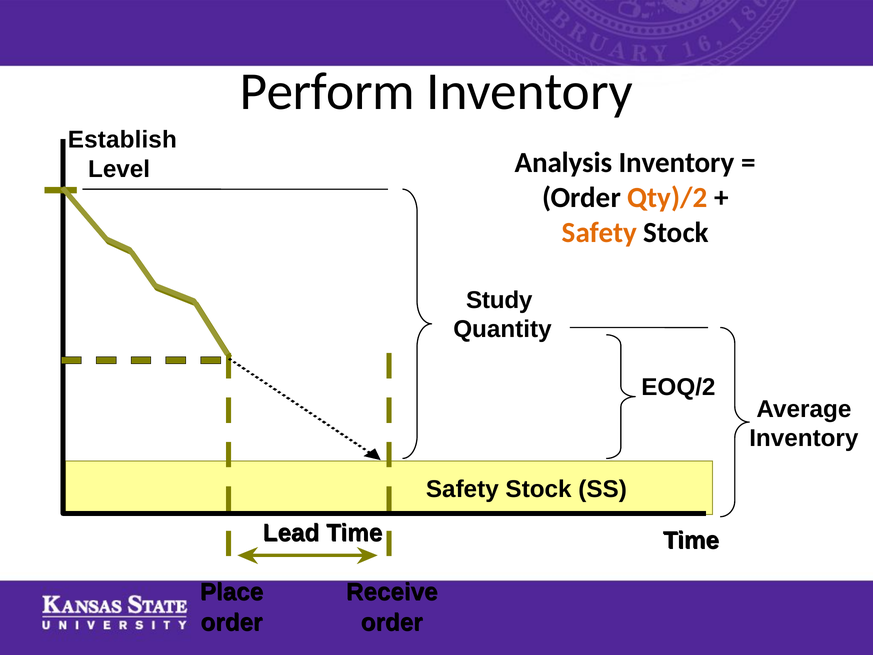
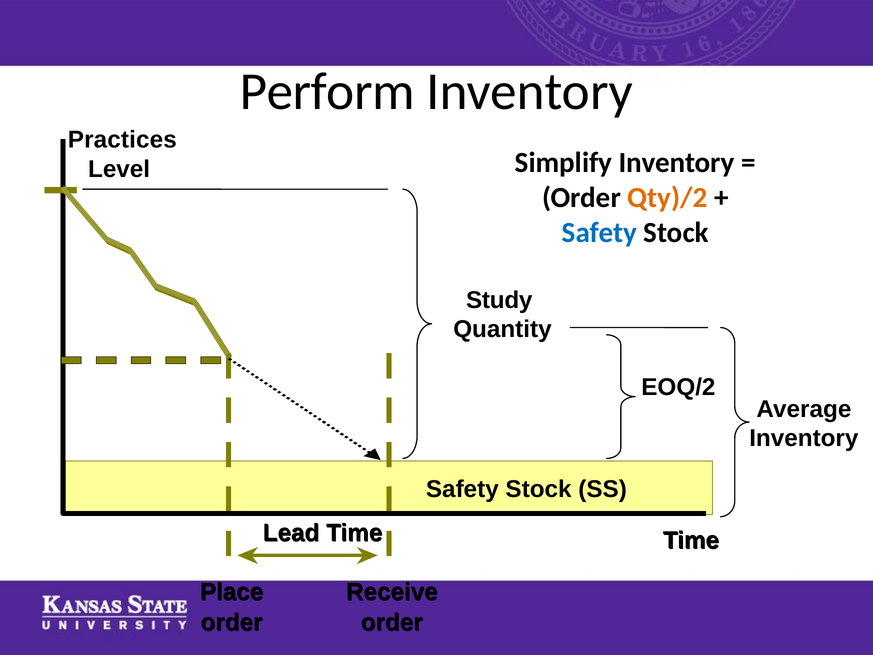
Establish: Establish -> Practices
Analysis: Analysis -> Simplify
Safety at (599, 232) colour: orange -> blue
